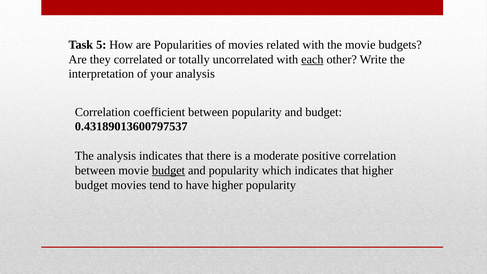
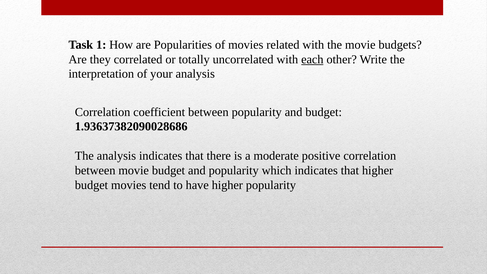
5: 5 -> 1
0.43189013600797537: 0.43189013600797537 -> 1.93637382090028686
budget at (168, 170) underline: present -> none
